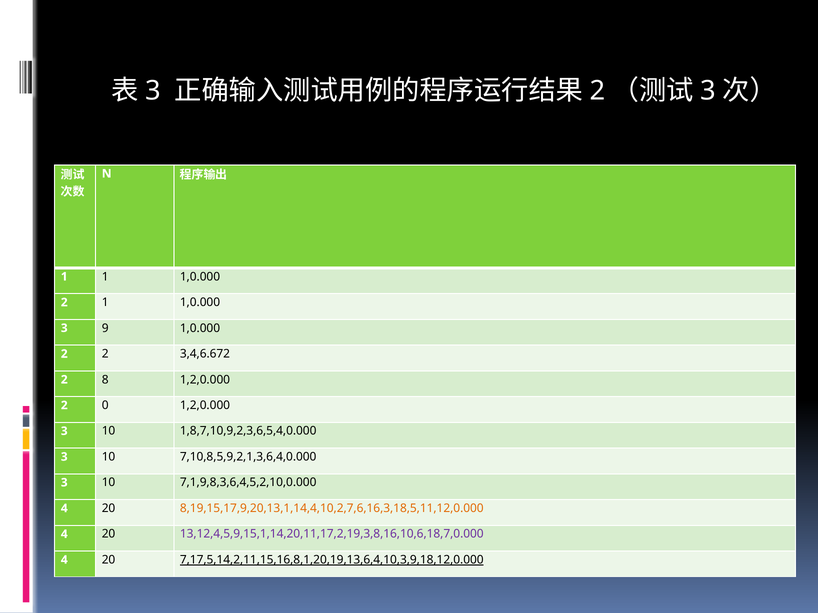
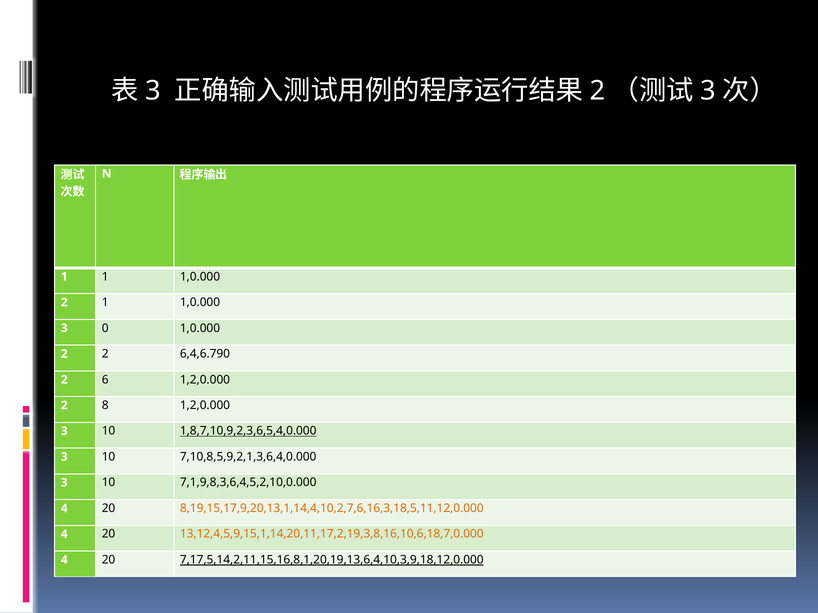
9: 9 -> 0
3,4,6.672: 3,4,6.672 -> 6,4,6.790
8: 8 -> 6
0: 0 -> 8
1,8,7,10,9,2,3,6,5,4,0.000 underline: none -> present
13,12,4,5,9,15,1,14,20,11,17,2,19,3,8,16,10,6,18,7,0.000 colour: purple -> orange
